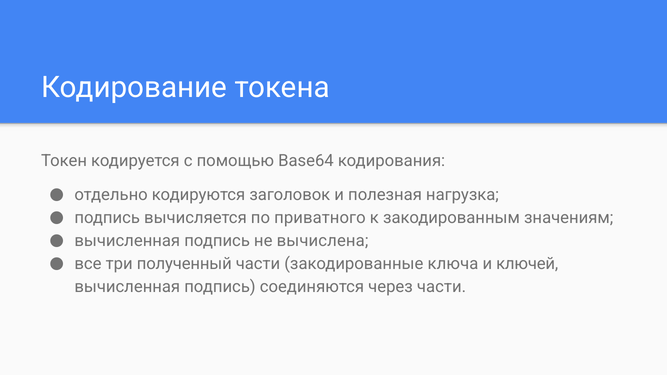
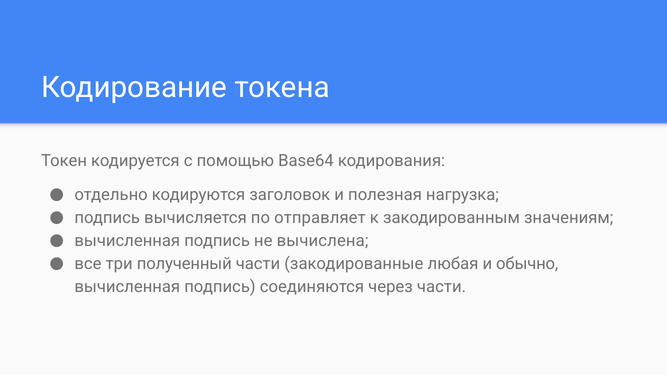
приватного: приватного -> отправляет
ключа: ключа -> любая
ключей: ключей -> обычно
